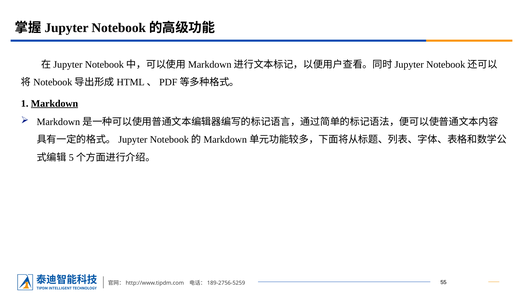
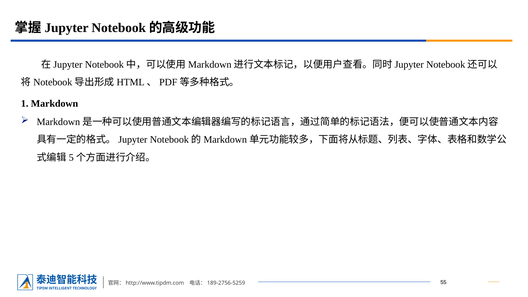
Markdown underline: present -> none
